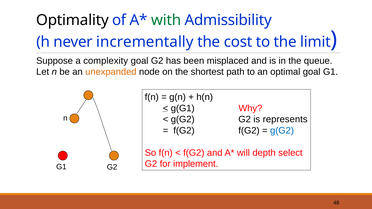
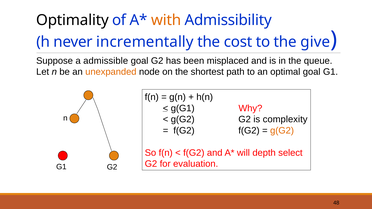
with colour: green -> orange
limit: limit -> give
complexity: complexity -> admissible
represents: represents -> complexity
g(G2 at (282, 131) colour: blue -> orange
implement: implement -> evaluation
